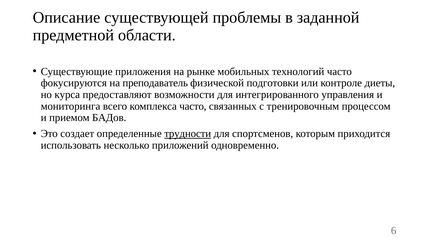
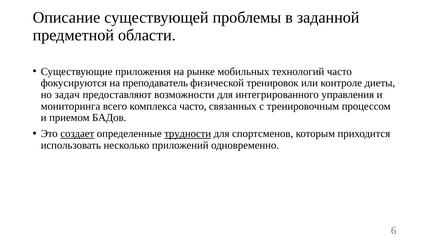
подготовки: подготовки -> тренировок
курса: курса -> задач
создает underline: none -> present
